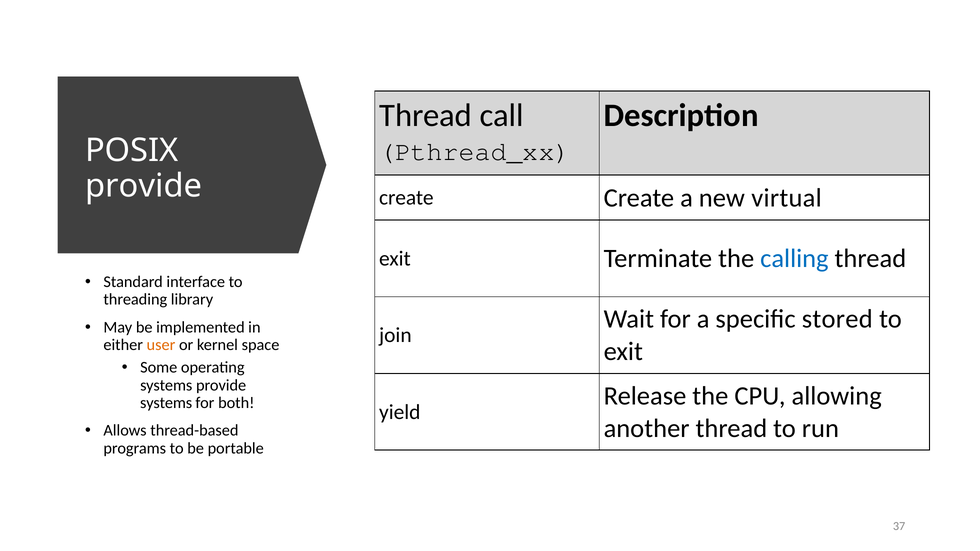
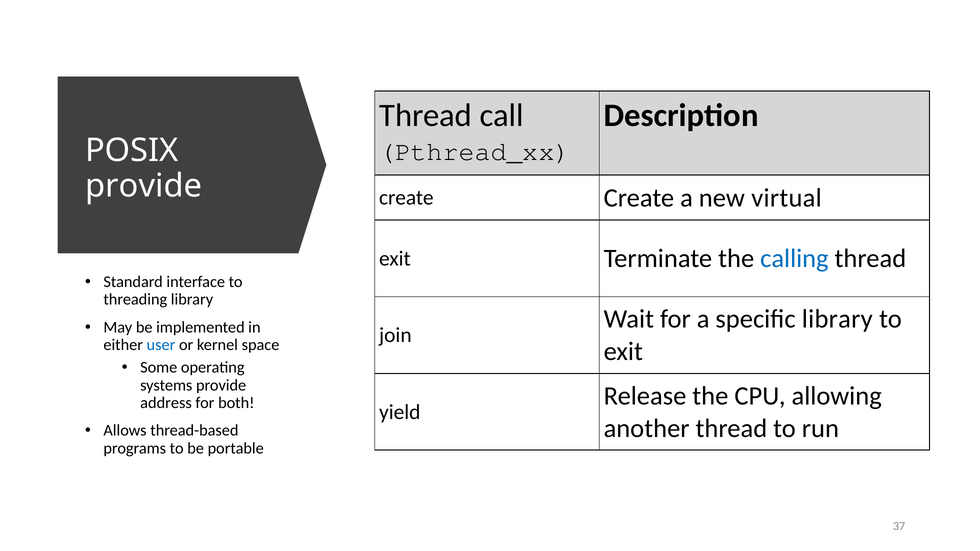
specific stored: stored -> library
user colour: orange -> blue
systems at (166, 403): systems -> address
